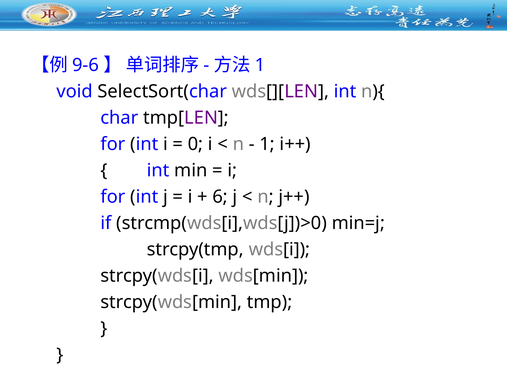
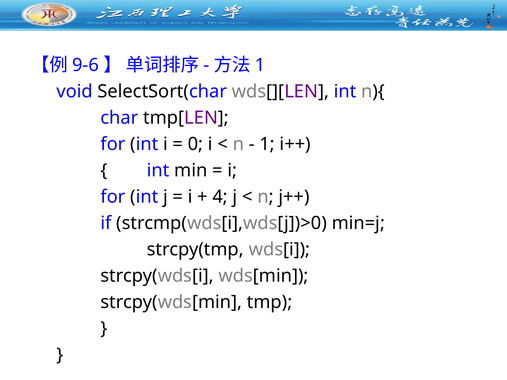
6: 6 -> 4
